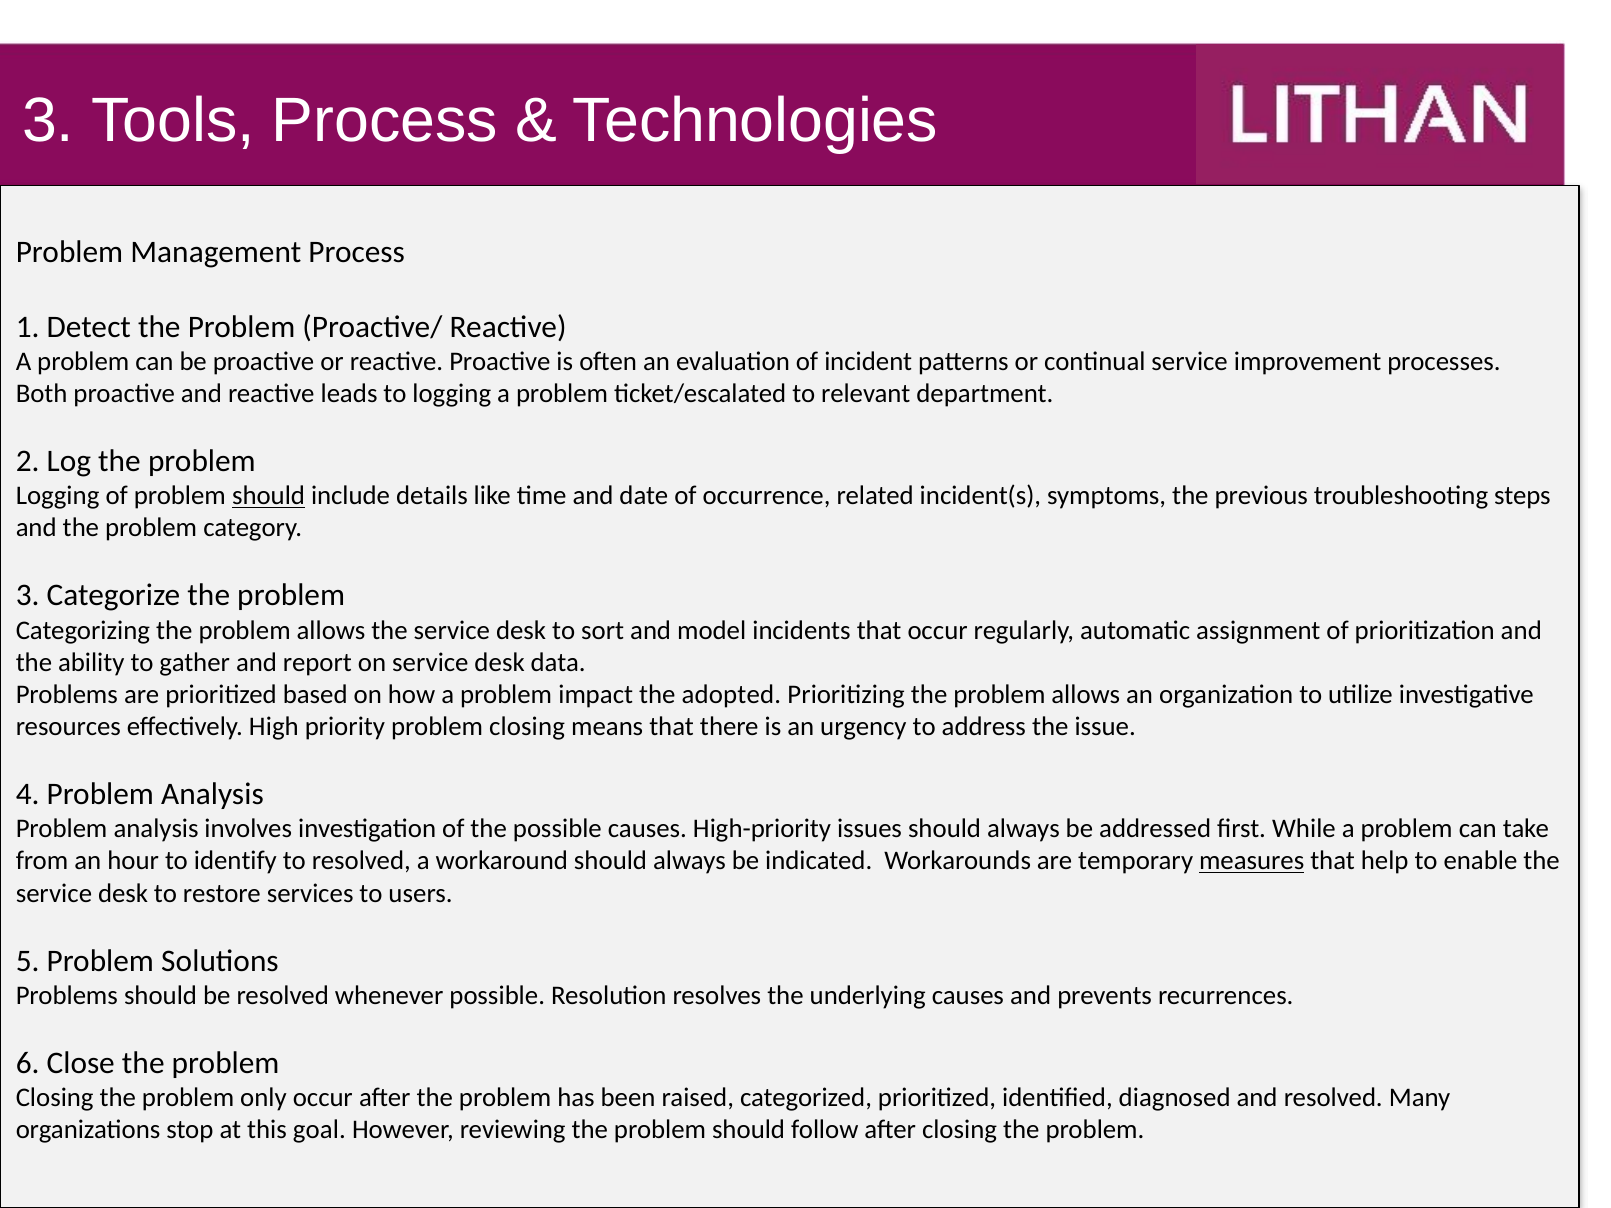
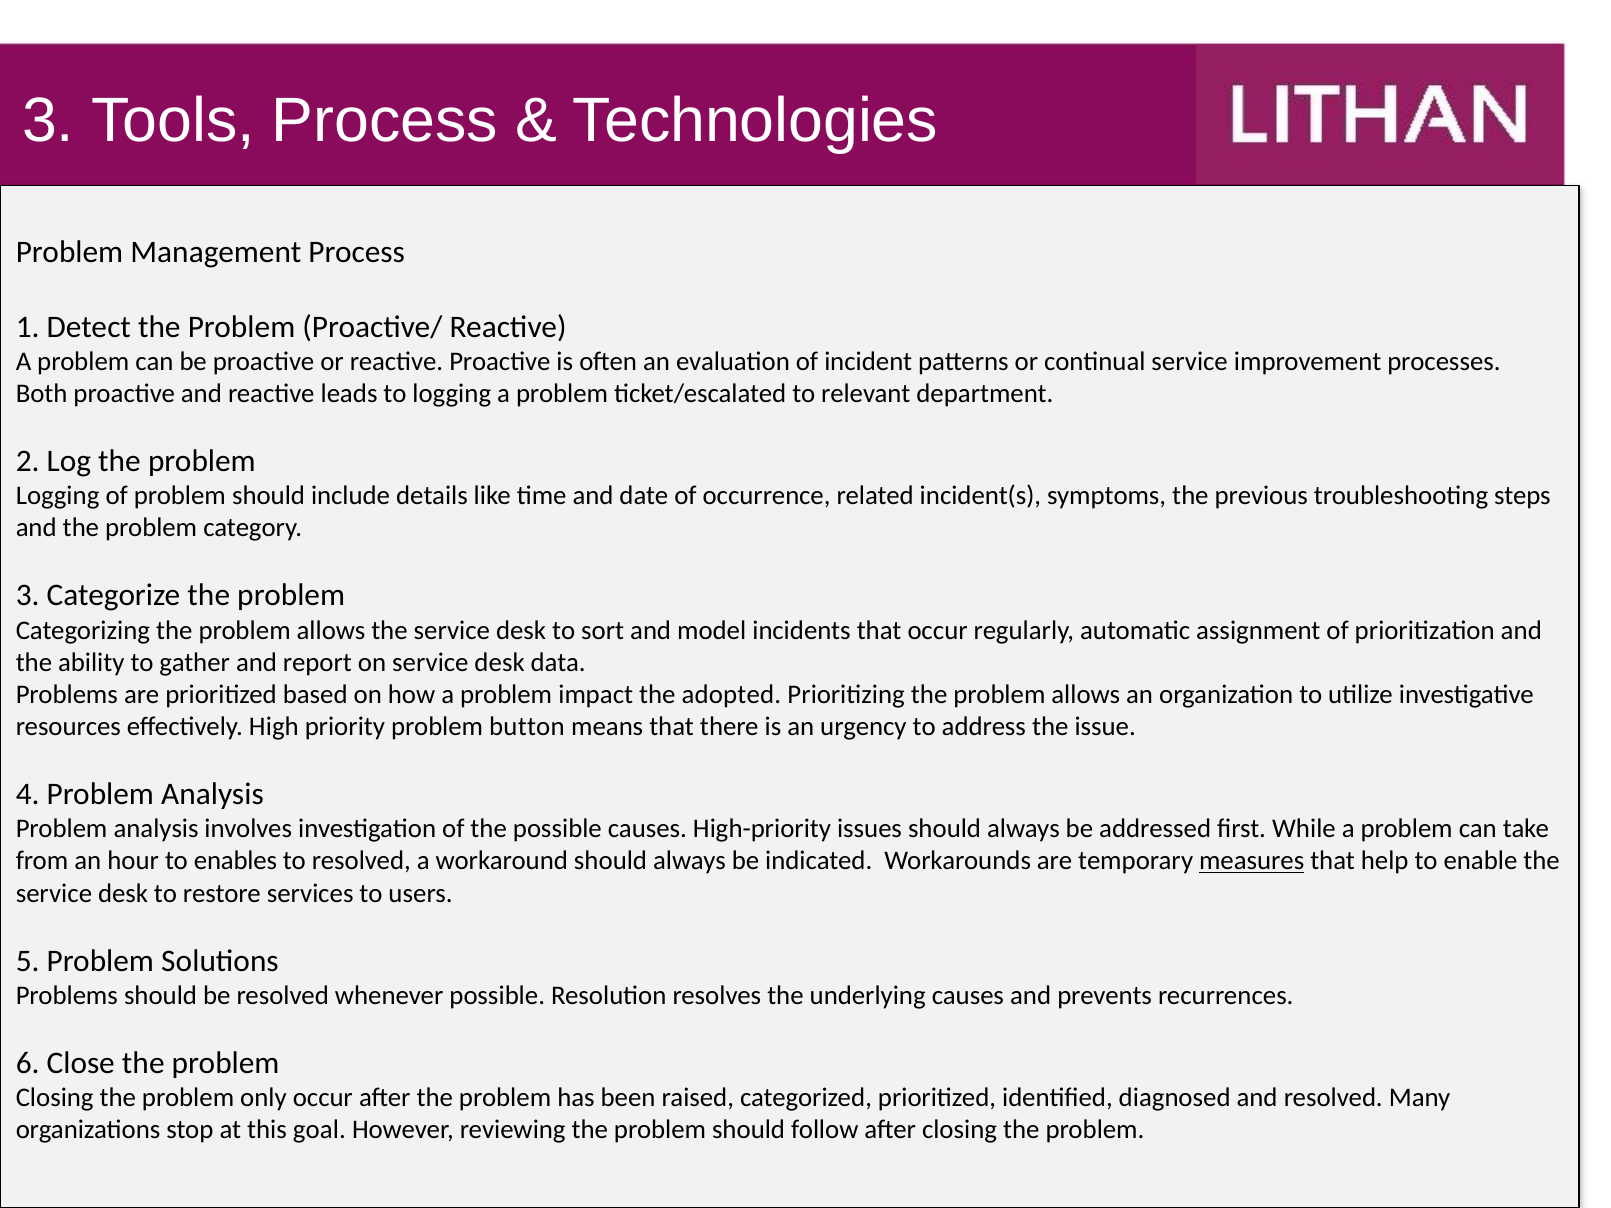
should at (269, 496) underline: present -> none
priority problem closing: closing -> button
identify: identify -> enables
